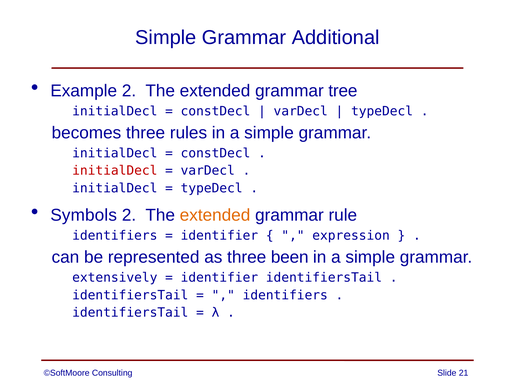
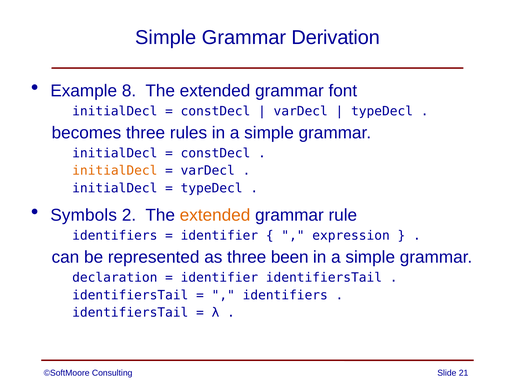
Additional: Additional -> Derivation
Example 2: 2 -> 8
tree: tree -> font
initialDecl at (115, 171) colour: red -> orange
extensively: extensively -> declaration
